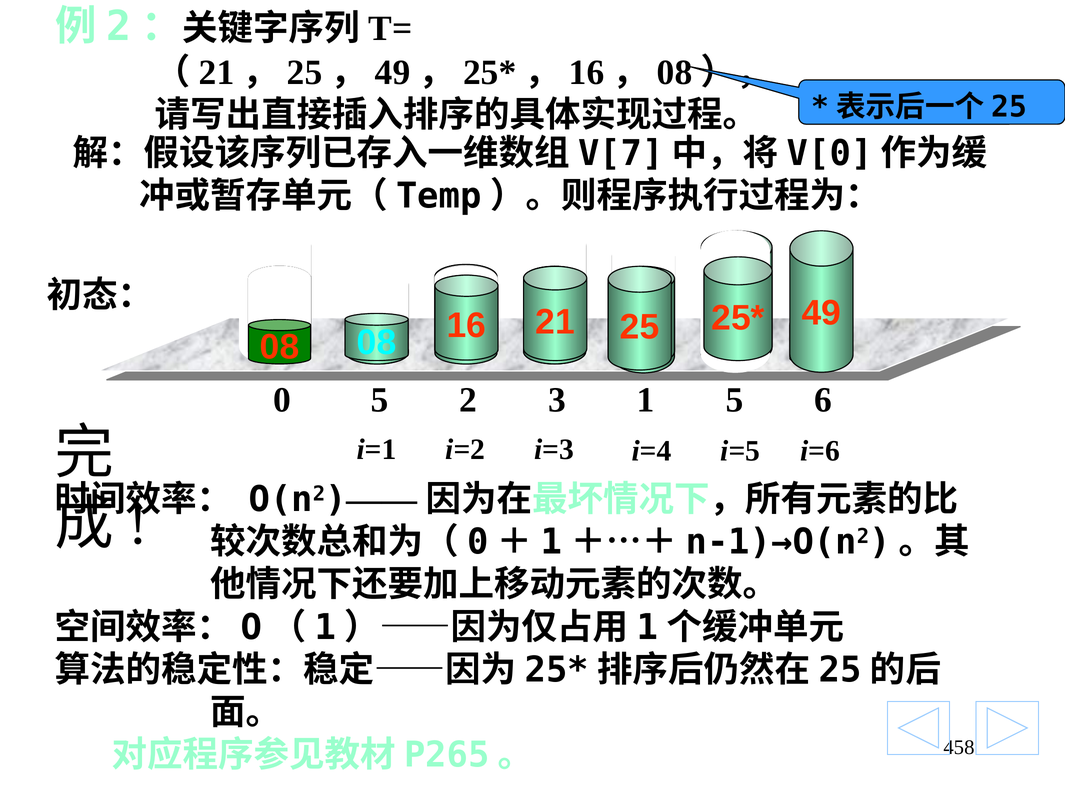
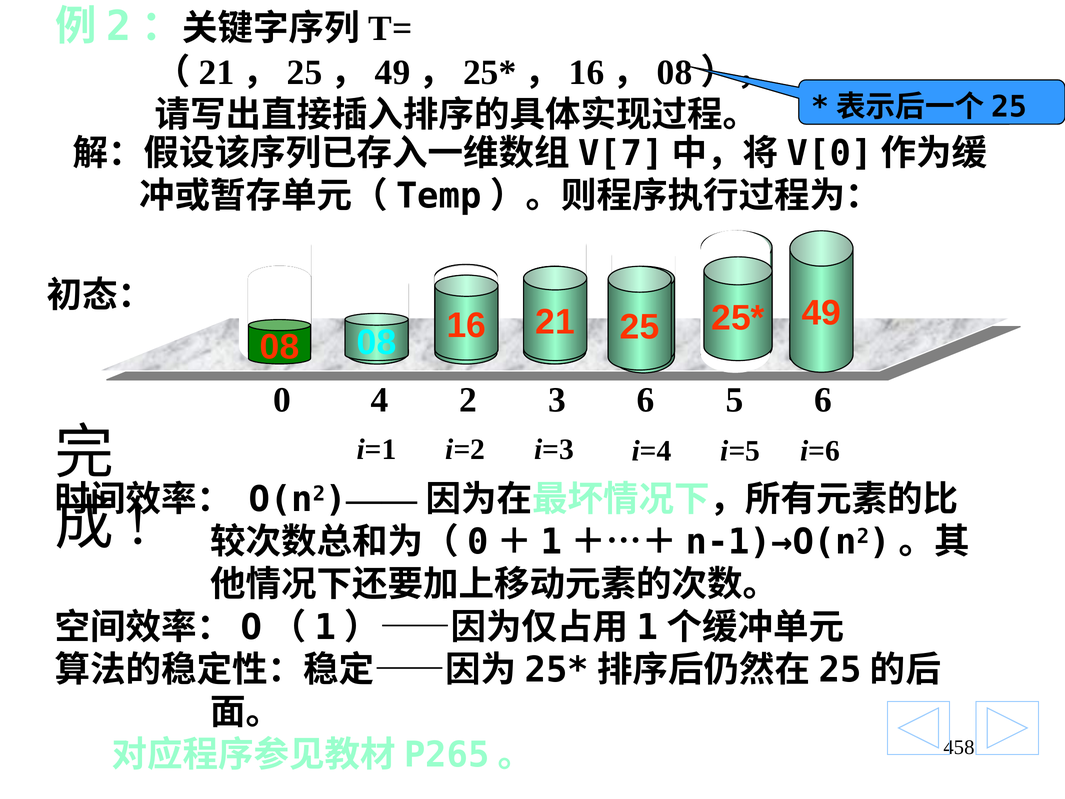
0 5: 5 -> 4
3 1: 1 -> 6
